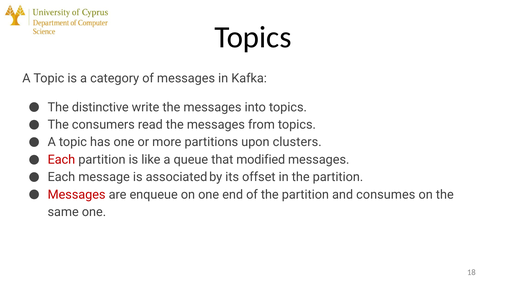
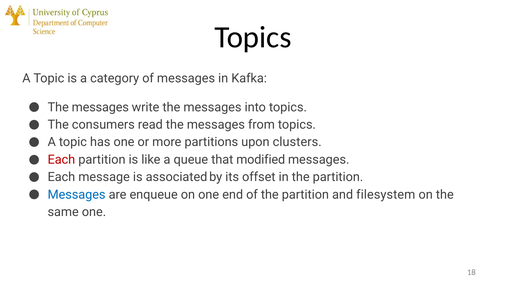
distinctive at (100, 107): distinctive -> messages
Messages at (77, 194) colour: red -> blue
consumes: consumes -> filesystem
